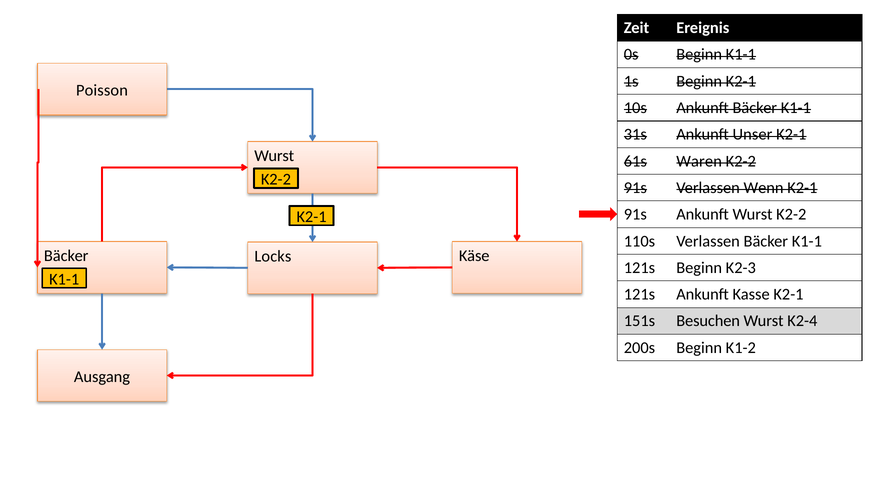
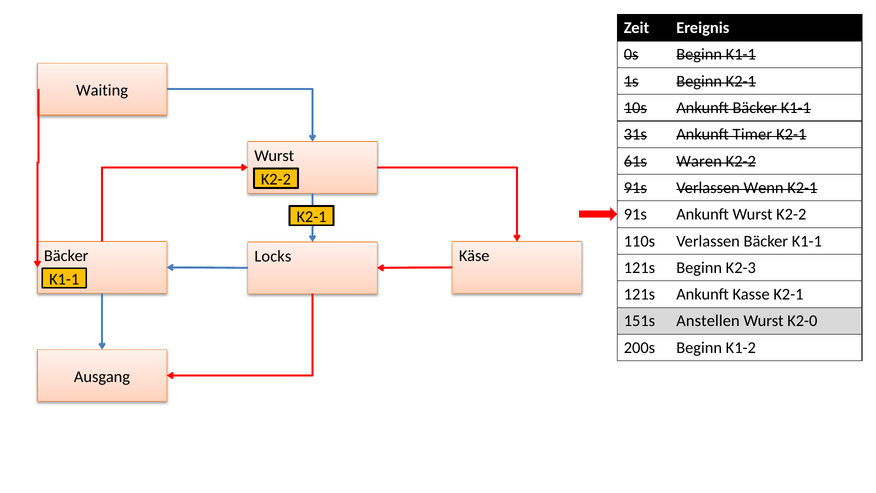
Poisson: Poisson -> Waiting
Unser: Unser -> Timer
Besuchen: Besuchen -> Anstellen
K2-4: K2-4 -> K2-0
